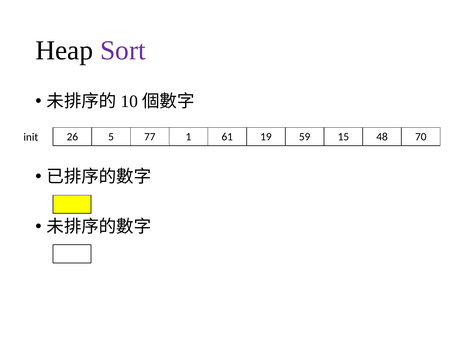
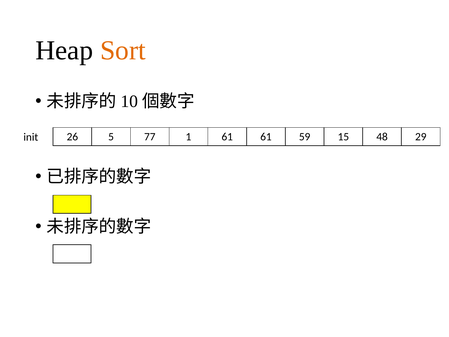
Sort colour: purple -> orange
61 19: 19 -> 61
70: 70 -> 29
